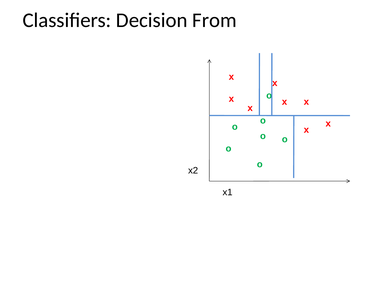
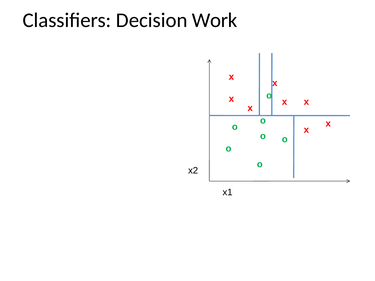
From: From -> Work
